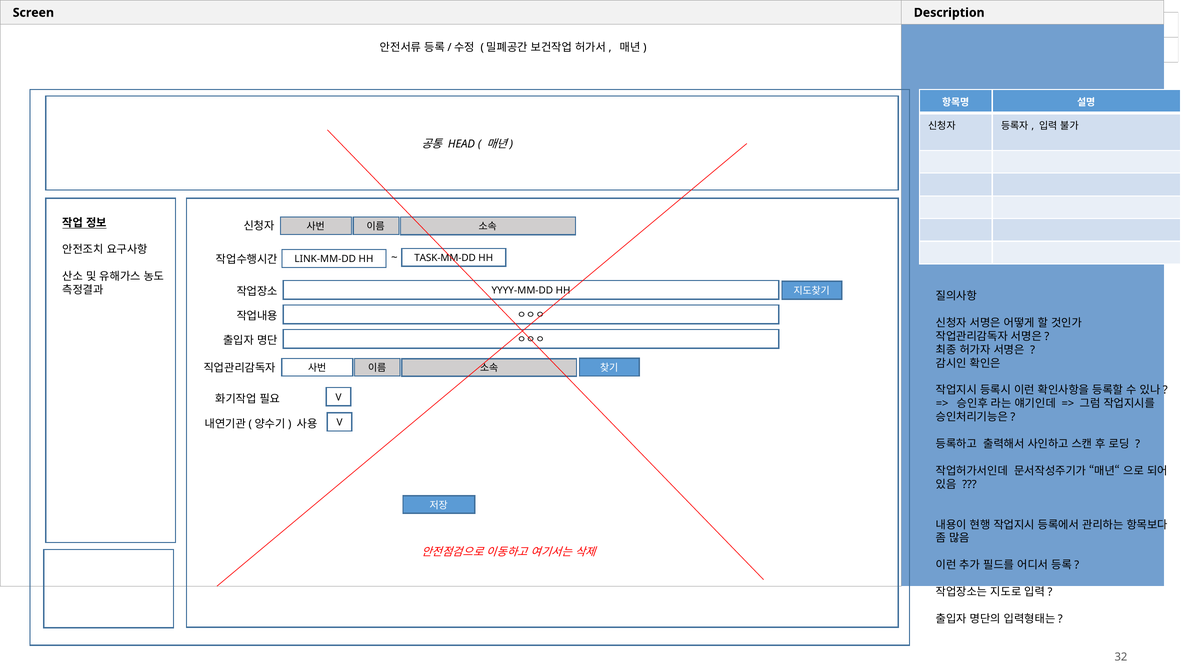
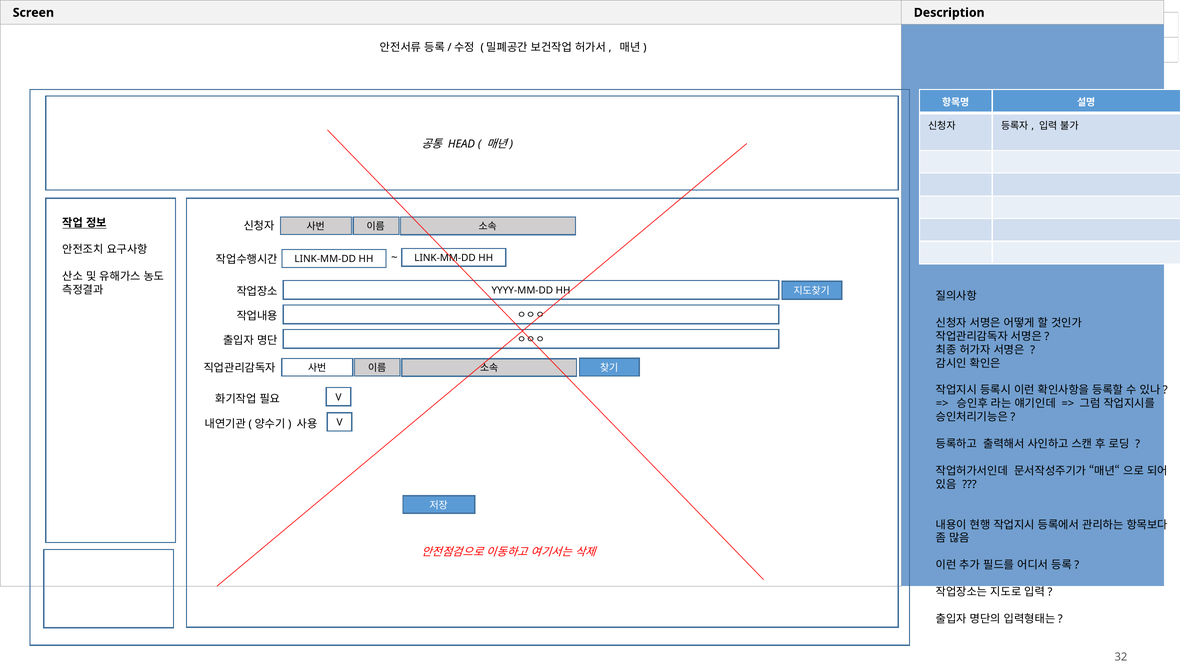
TASK-MM-DD at (445, 258): TASK-MM-DD -> LINK-MM-DD
